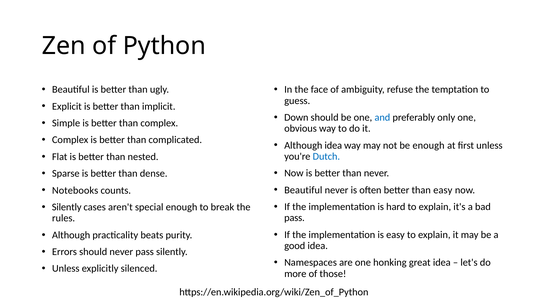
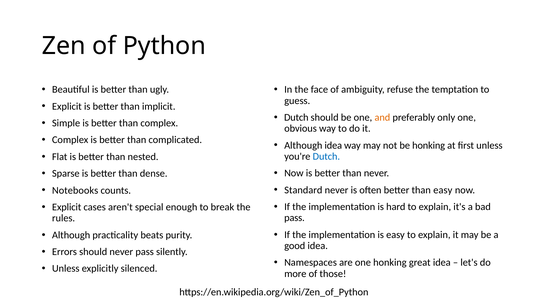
Down at (296, 118): Down -> Dutch
and colour: blue -> orange
be enough: enough -> honking
Beautiful at (303, 190): Beautiful -> Standard
Silently at (67, 207): Silently -> Explicit
